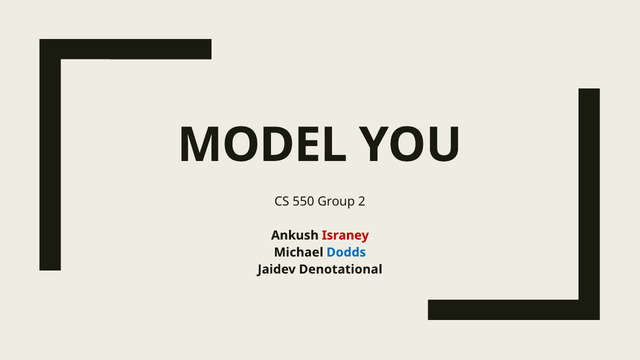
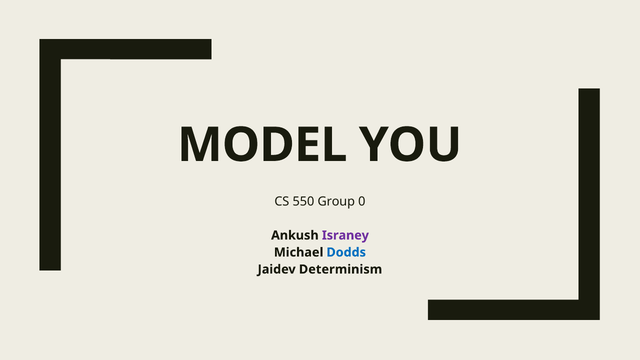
2: 2 -> 0
Israney colour: red -> purple
Denotational: Denotational -> Determinism
